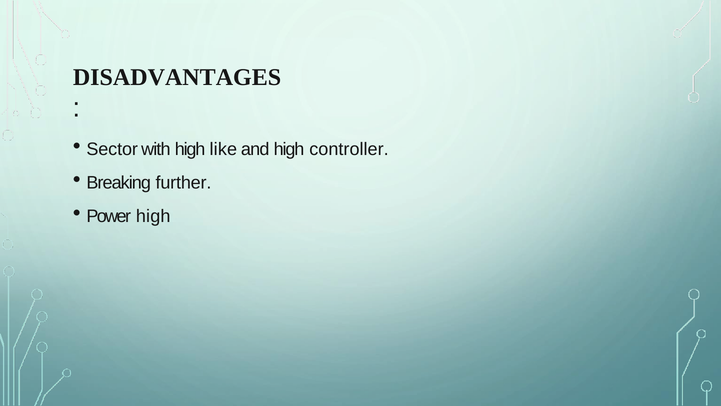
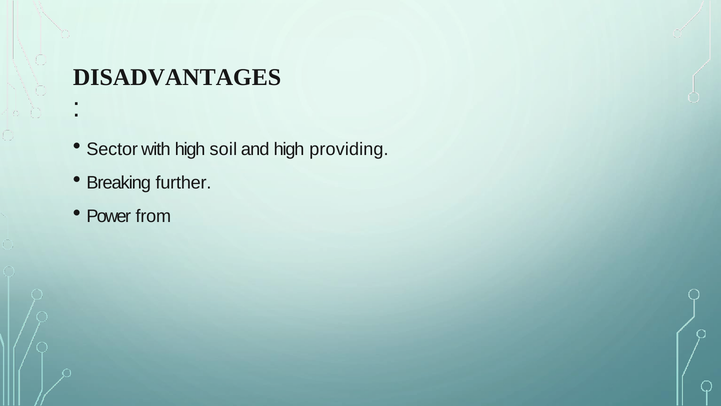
like: like -> soil
controller: controller -> providing
Power high: high -> from
